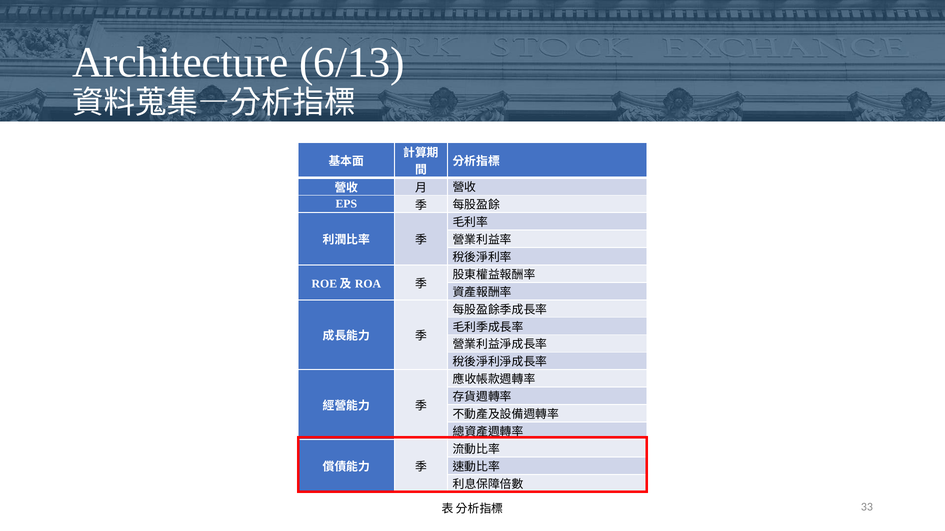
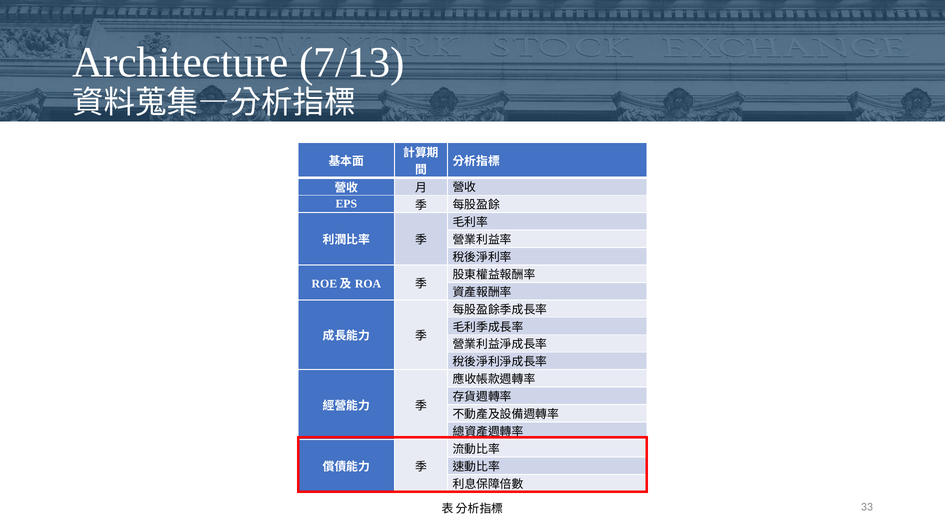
6/13: 6/13 -> 7/13
